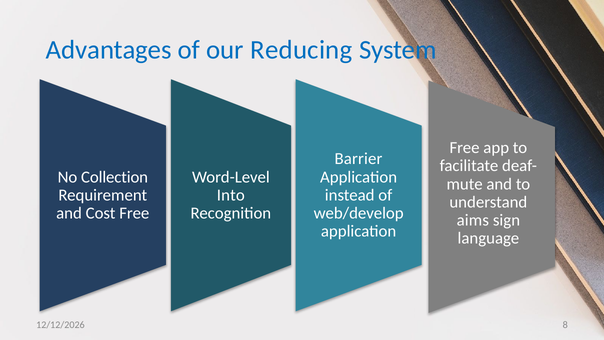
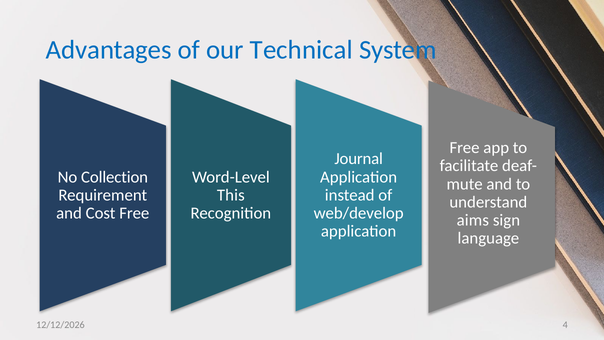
Reducing: Reducing -> Technical
Barrier: Barrier -> Journal
Into: Into -> This
8: 8 -> 4
